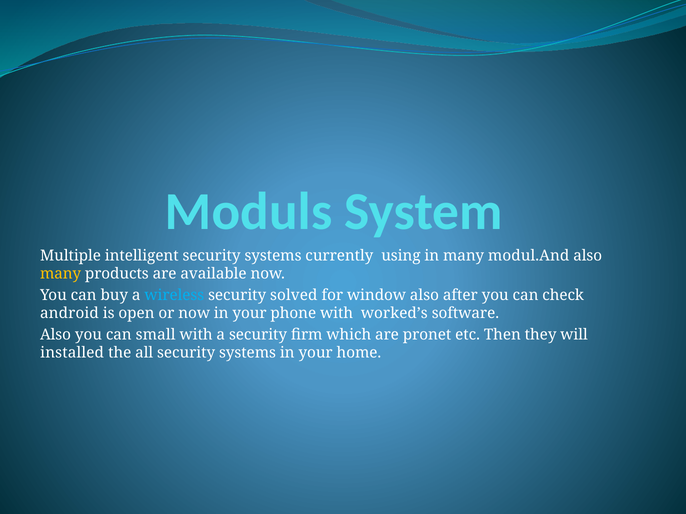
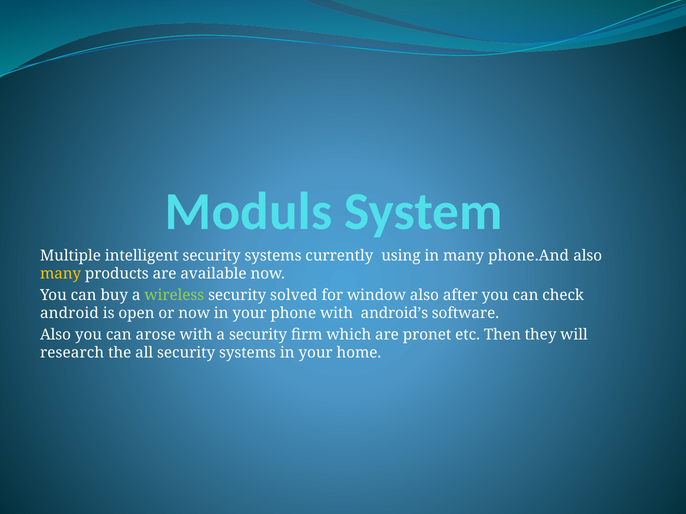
modul.And: modul.And -> phone.And
wireless colour: light blue -> light green
worked’s: worked’s -> android’s
small: small -> arose
installed: installed -> research
